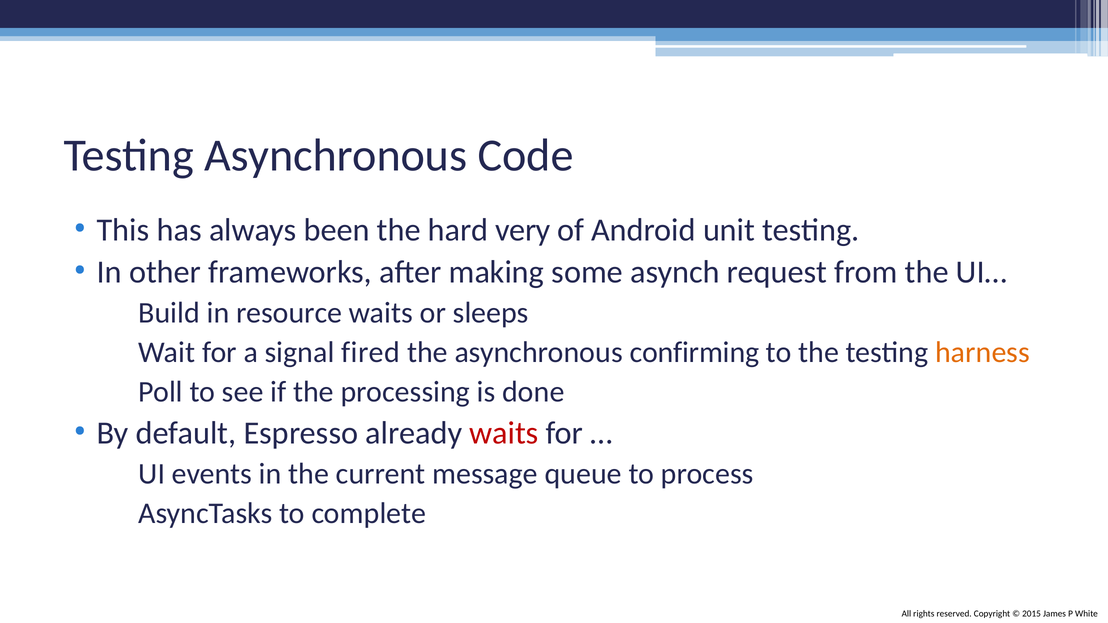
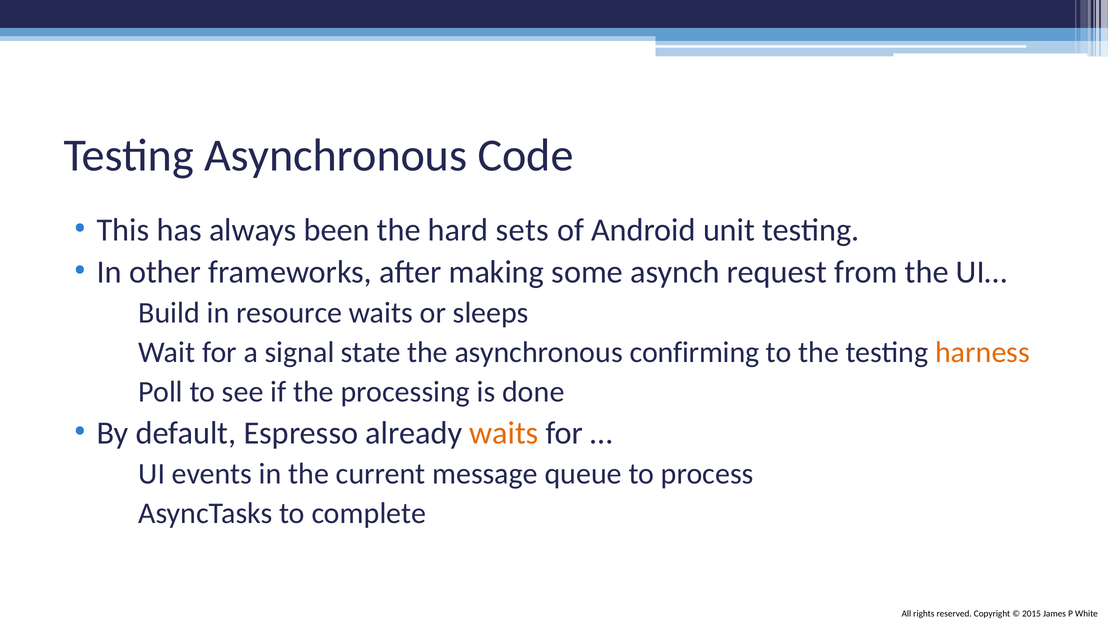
very: very -> sets
fired: fired -> state
waits at (504, 433) colour: red -> orange
